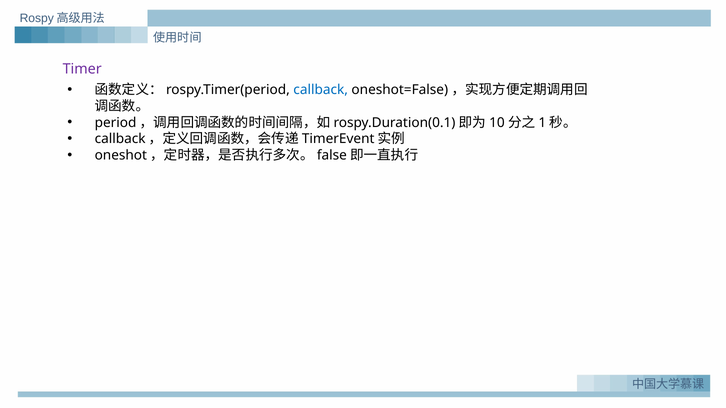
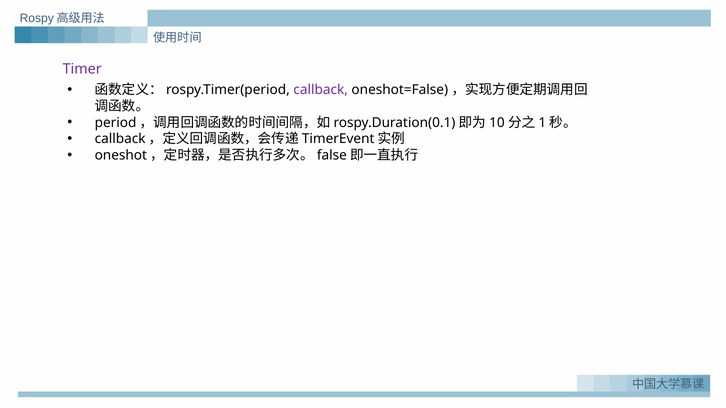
callback colour: blue -> purple
